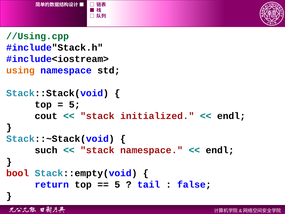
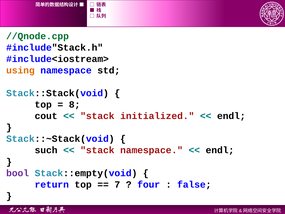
//Using.cpp: //Using.cpp -> //Qnode.cpp
5 at (75, 104): 5 -> 8
bool colour: red -> purple
5 at (117, 184): 5 -> 7
tail: tail -> four
